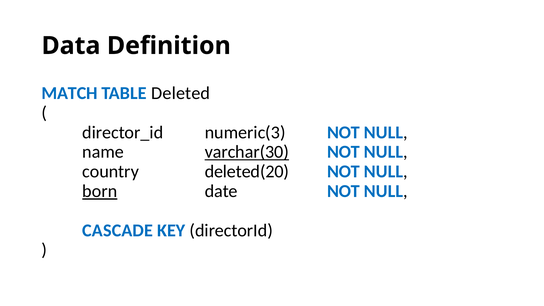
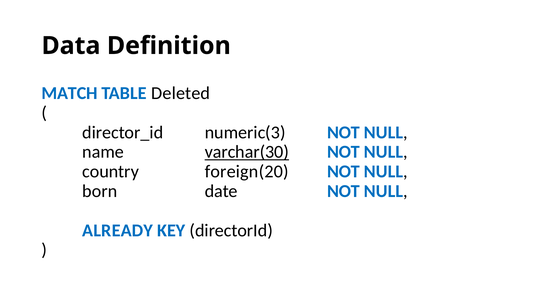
deleted(20: deleted(20 -> foreign(20
born underline: present -> none
CASCADE: CASCADE -> ALREADY
